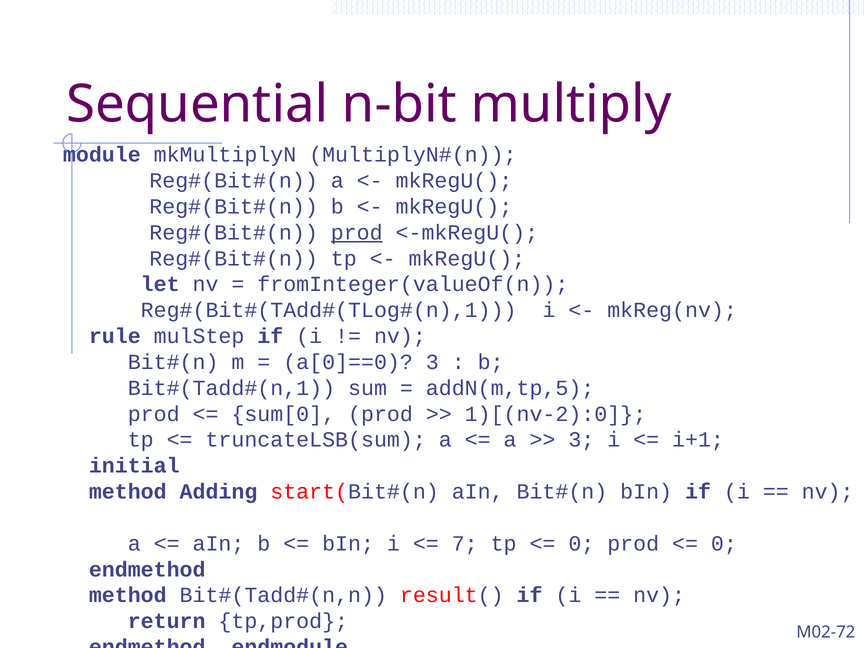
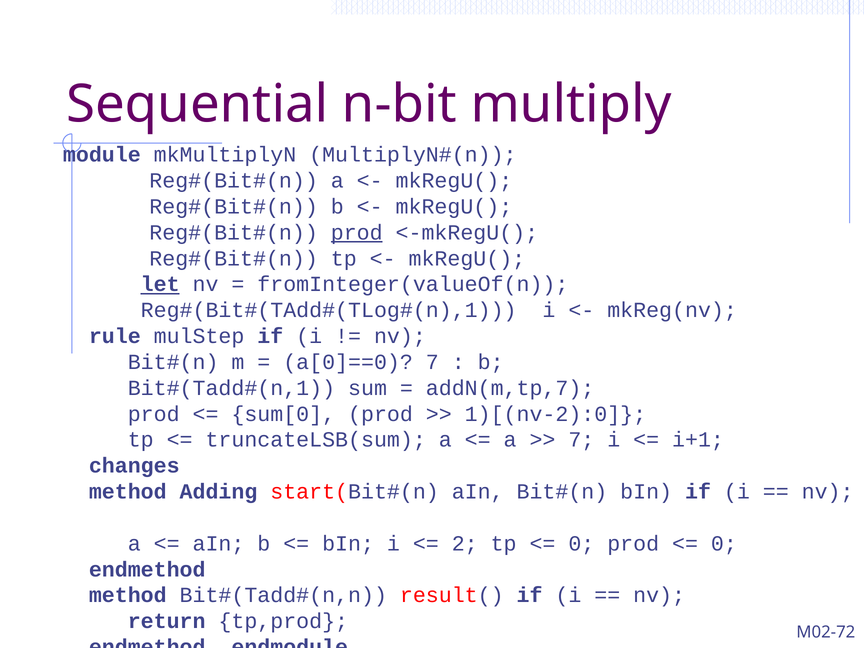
let underline: none -> present
a[0]==0 3: 3 -> 7
addN(m,tp,5: addN(m,tp,5 -> addN(m,tp,7
3 at (581, 440): 3 -> 7
initial: initial -> changes
7: 7 -> 2
